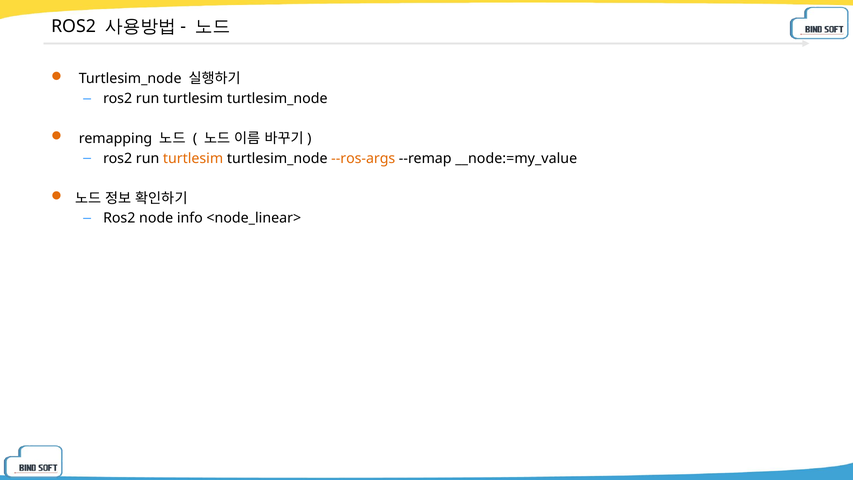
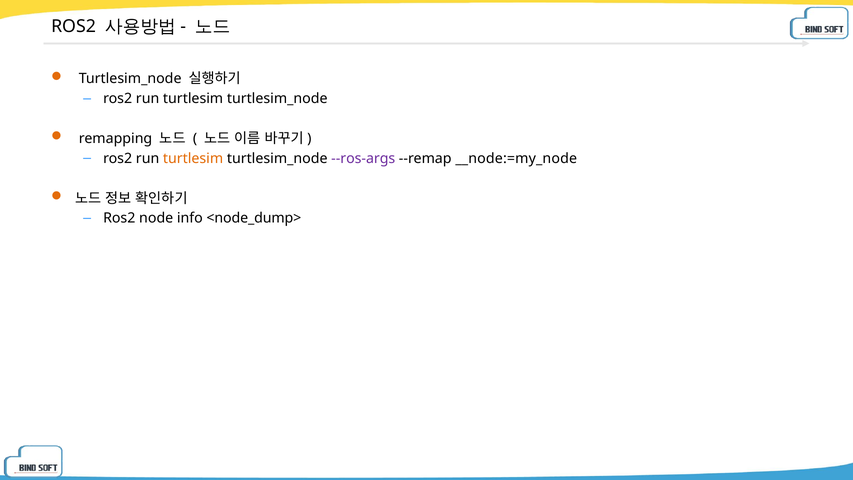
--ros-args colour: orange -> purple
__node:=my_value: __node:=my_value -> __node:=my_node
<node_linear>: <node_linear> -> <node_dump>
